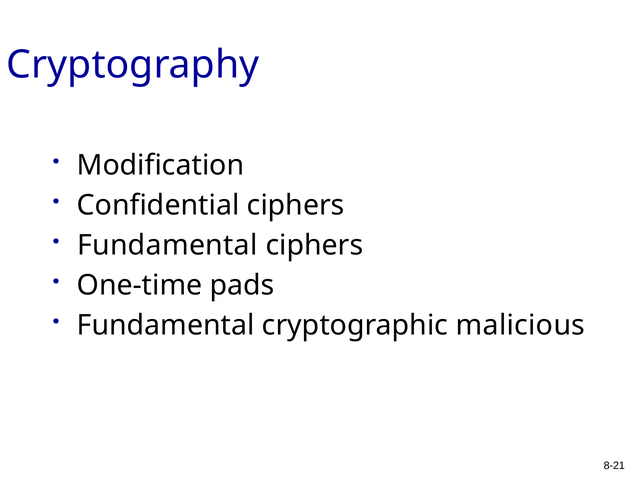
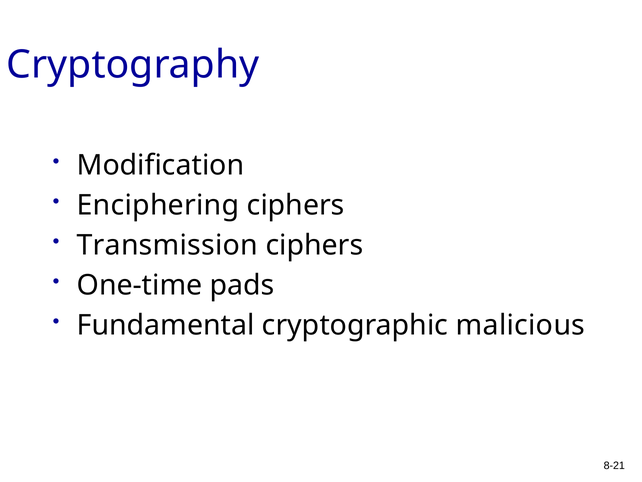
Confidential: Confidential -> Enciphering
Fundamental at (167, 245): Fundamental -> Transmission
